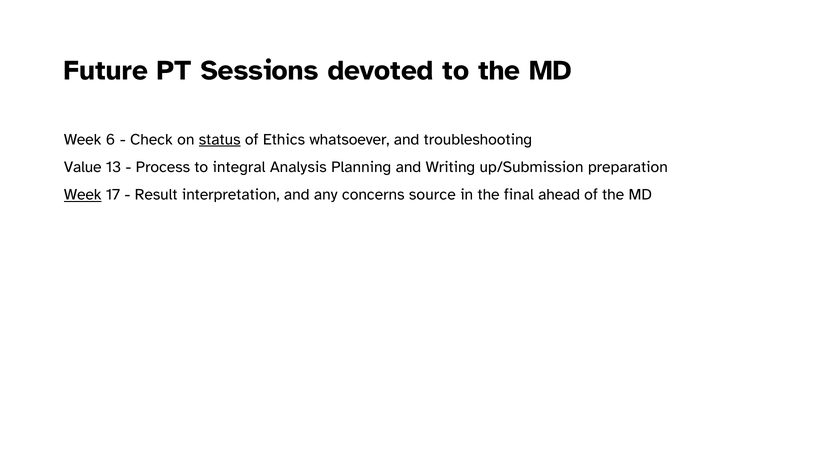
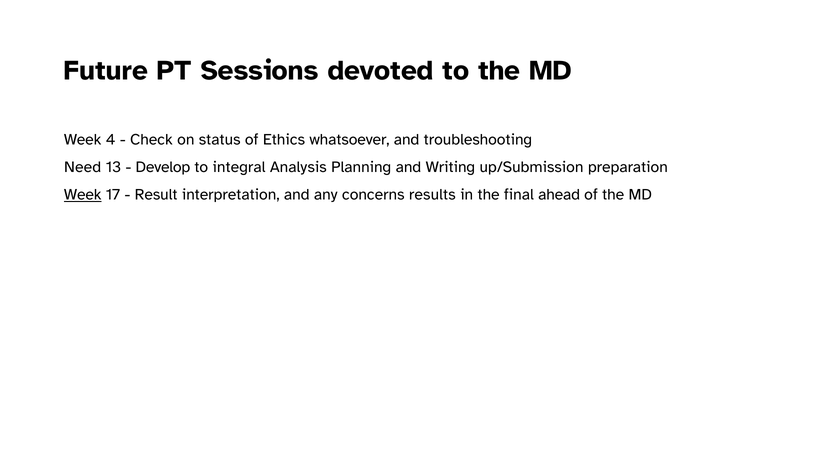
6: 6 -> 4
status underline: present -> none
Value: Value -> Need
Process: Process -> Develop
source: source -> results
